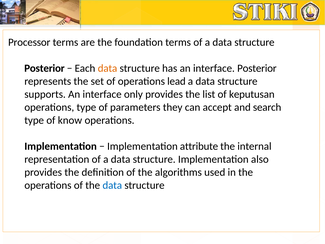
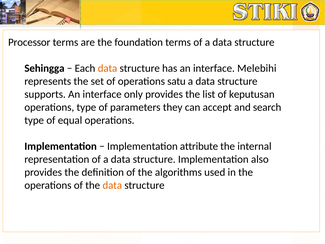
Posterior at (44, 68): Posterior -> Sehingga
interface Posterior: Posterior -> Melebihi
lead: lead -> satu
know: know -> equal
data at (112, 185) colour: blue -> orange
